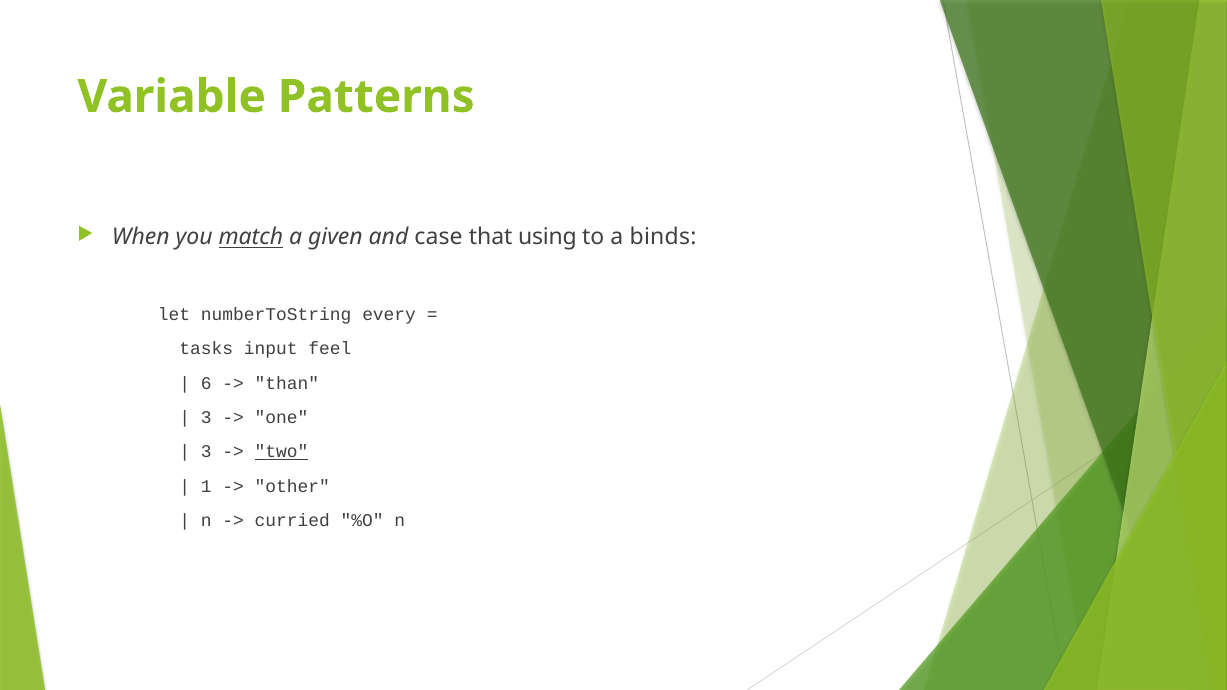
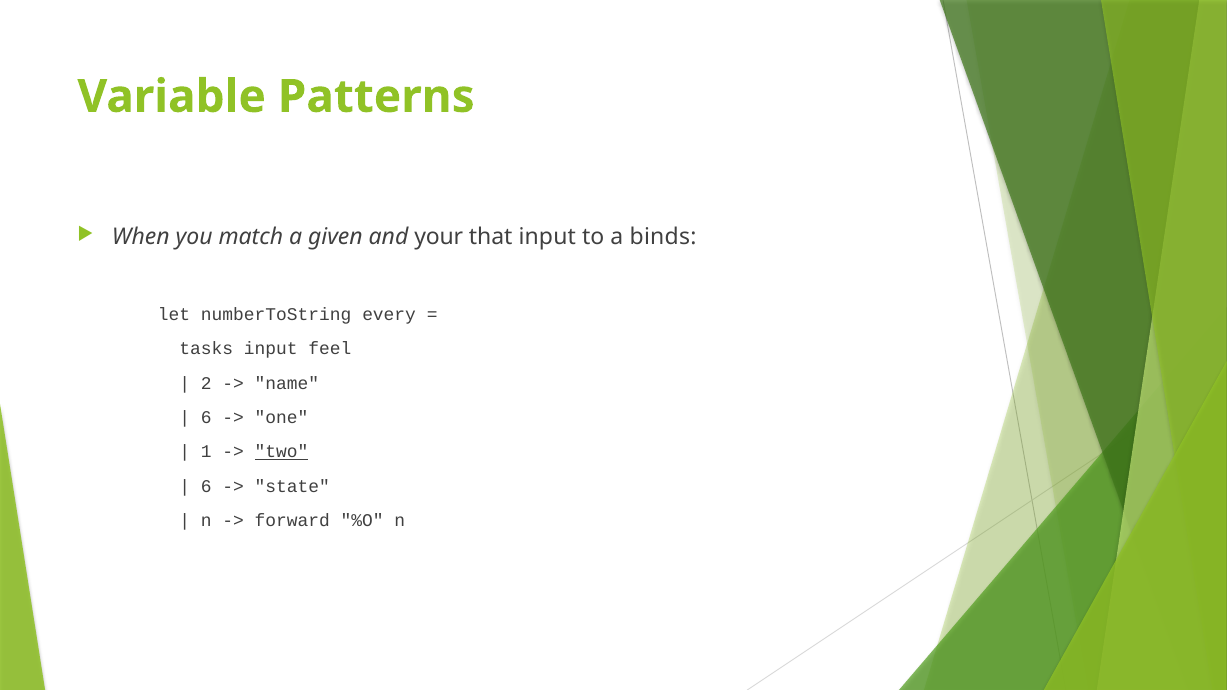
match underline: present -> none
case: case -> your
that using: using -> input
6: 6 -> 2
than: than -> name
3 at (206, 418): 3 -> 6
3 at (206, 452): 3 -> 1
1 at (206, 486): 1 -> 6
other: other -> state
curried: curried -> forward
